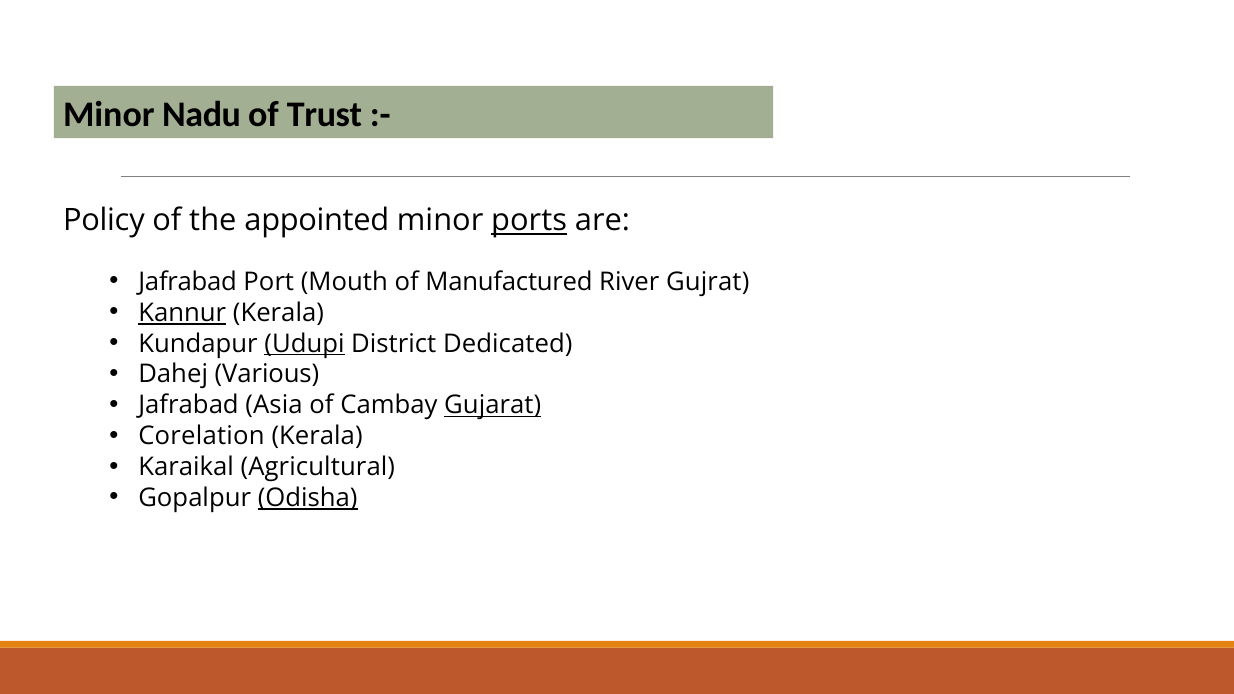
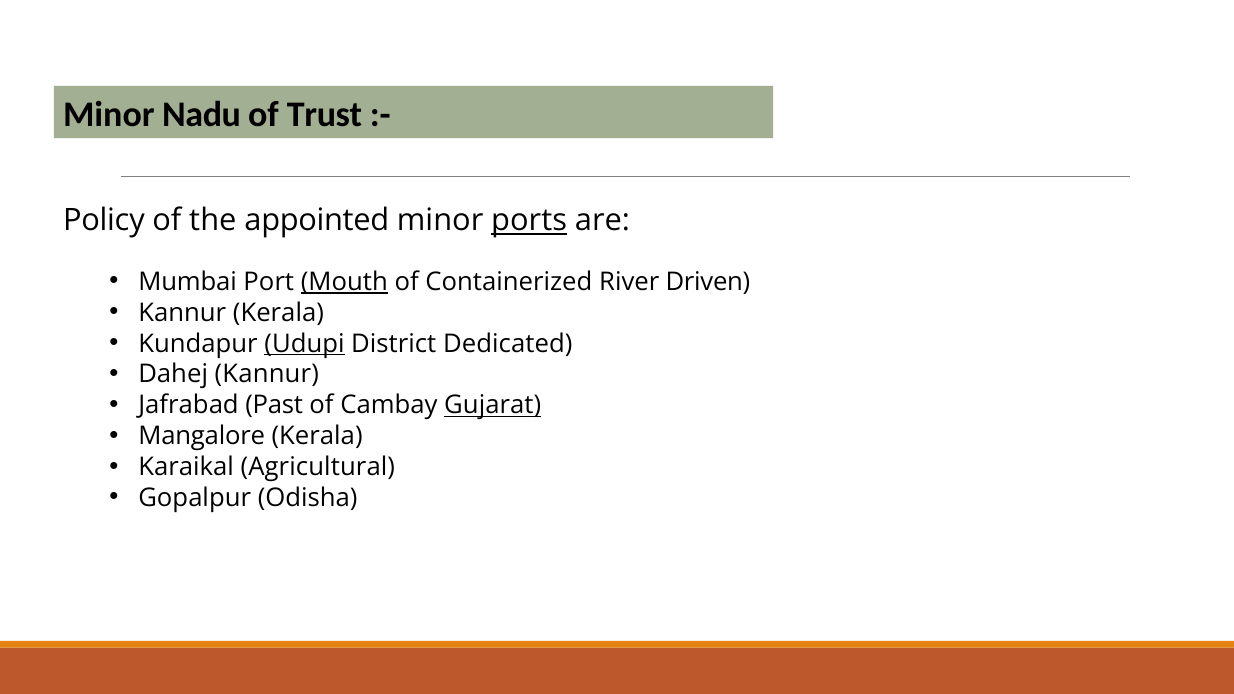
Jafrabad at (188, 282): Jafrabad -> Mumbai
Mouth underline: none -> present
Manufactured: Manufactured -> Containerized
Gujrat: Gujrat -> Driven
Kannur at (182, 313) underline: present -> none
Dahej Various: Various -> Kannur
Asia: Asia -> Past
Corelation: Corelation -> Mangalore
Odisha underline: present -> none
